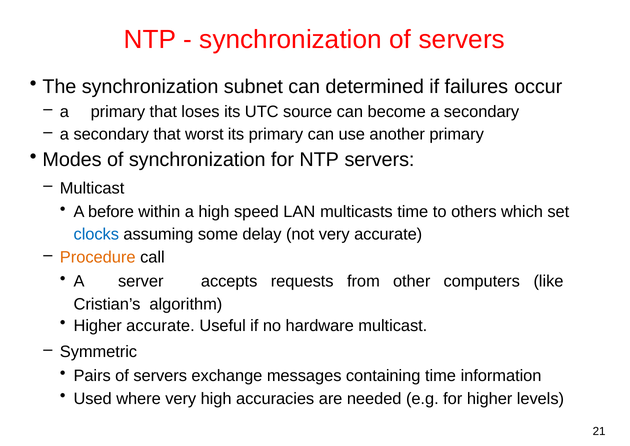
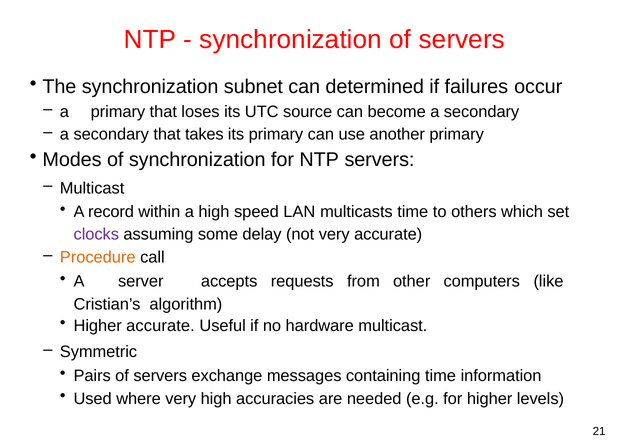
worst: worst -> takes
before: before -> record
clocks colour: blue -> purple
